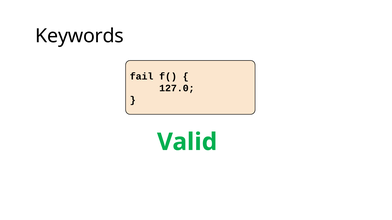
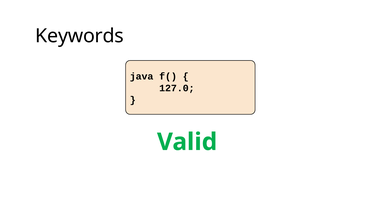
fail: fail -> java
